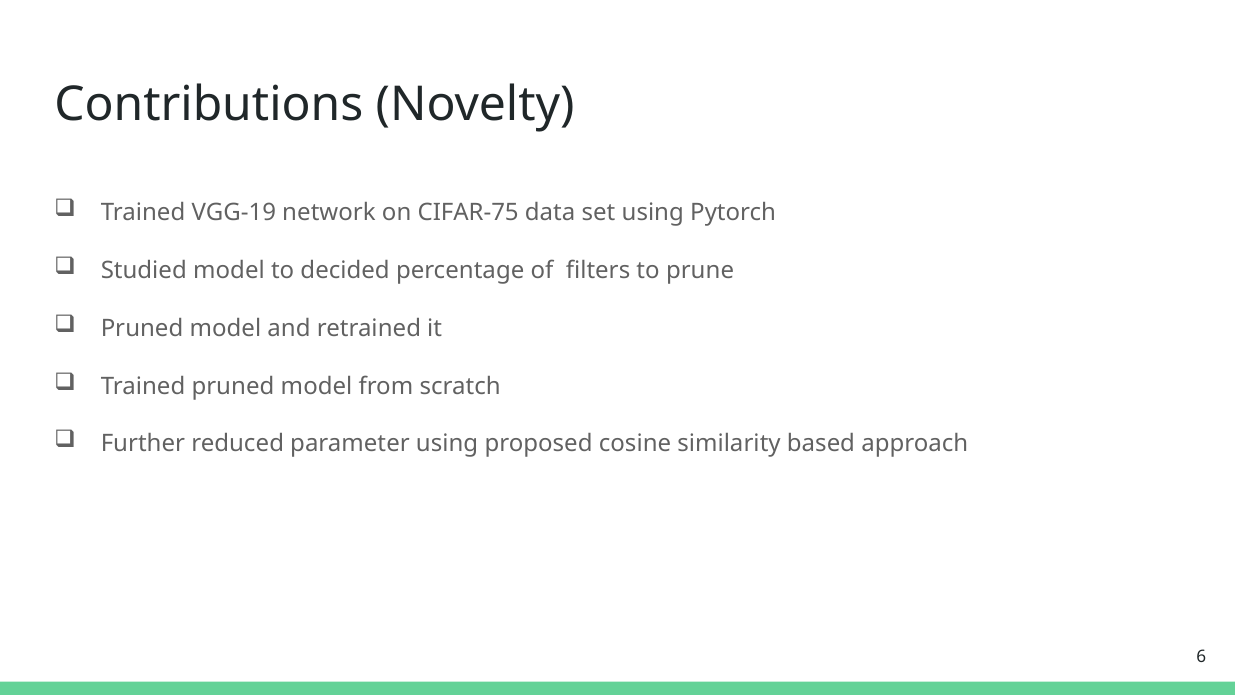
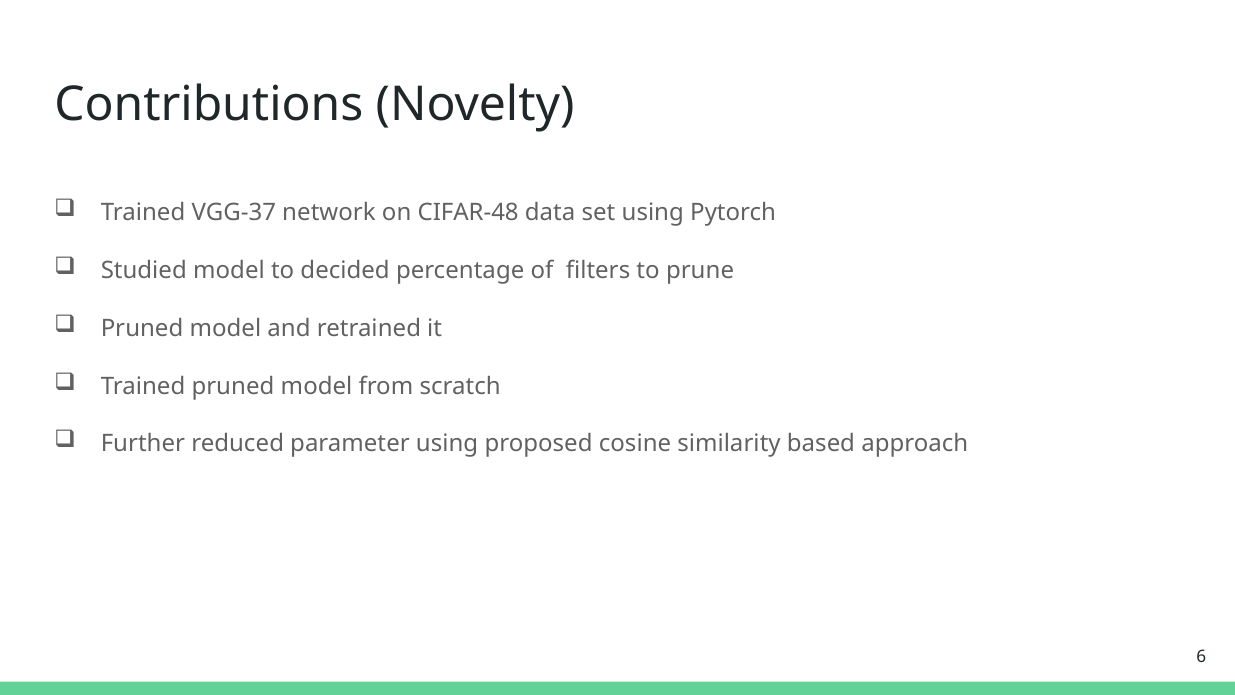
VGG-19: VGG-19 -> VGG-37
CIFAR-75: CIFAR-75 -> CIFAR-48
